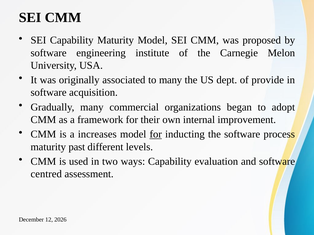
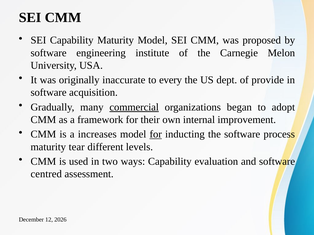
associated: associated -> inaccurate
to many: many -> every
commercial underline: none -> present
past: past -> tear
